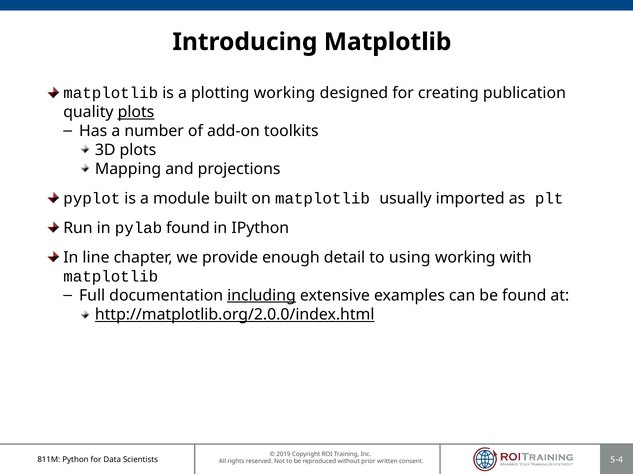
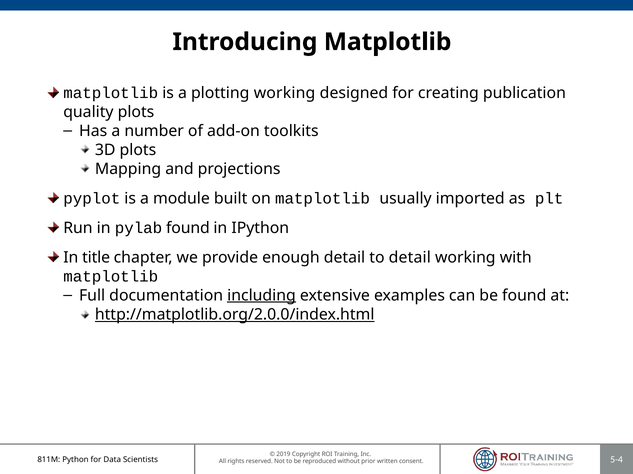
plots at (136, 112) underline: present -> none
line: line -> title
to using: using -> detail
